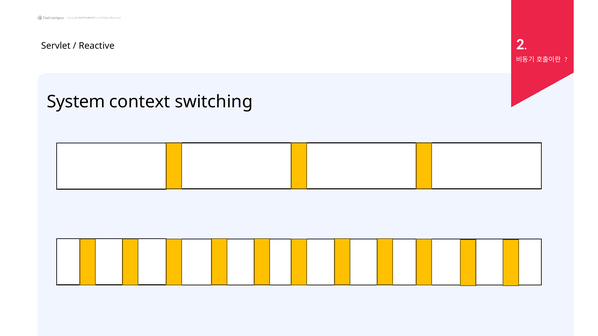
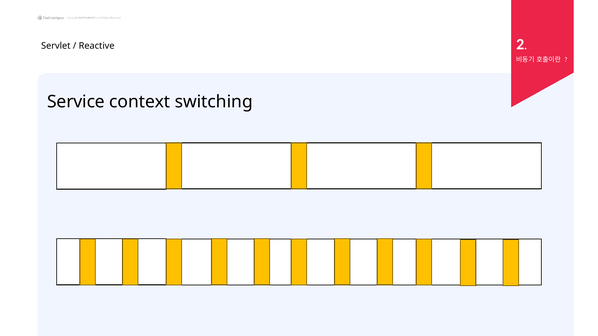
System: System -> Service
